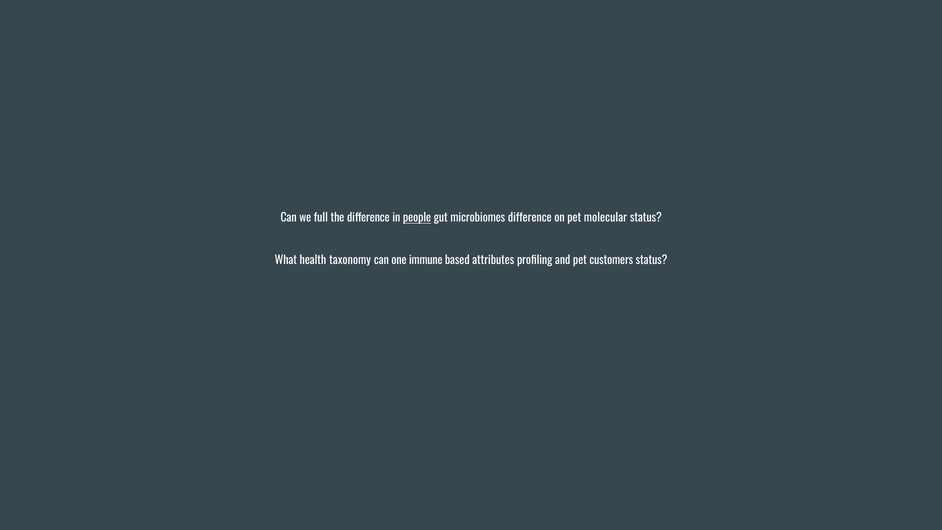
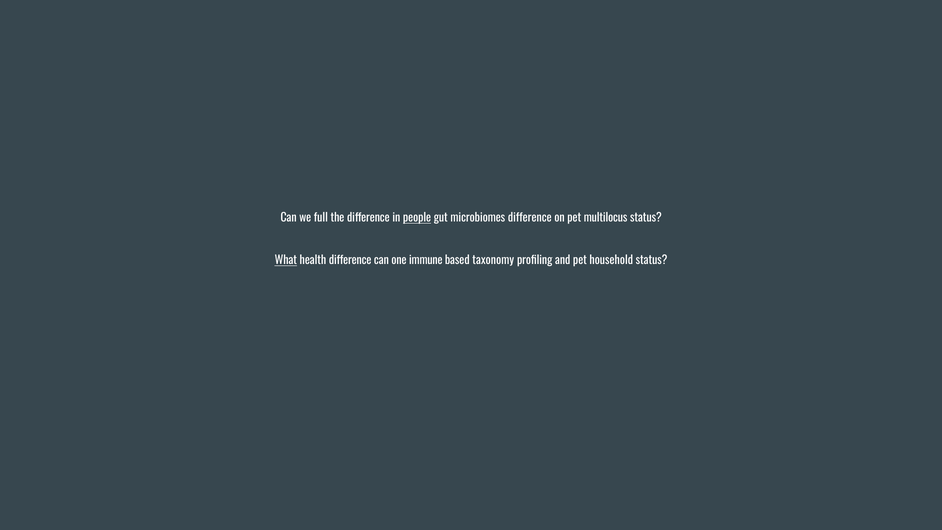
molecular: molecular -> multilocus
What underline: none -> present
health taxonomy: taxonomy -> difference
attributes: attributes -> taxonomy
customers: customers -> household
